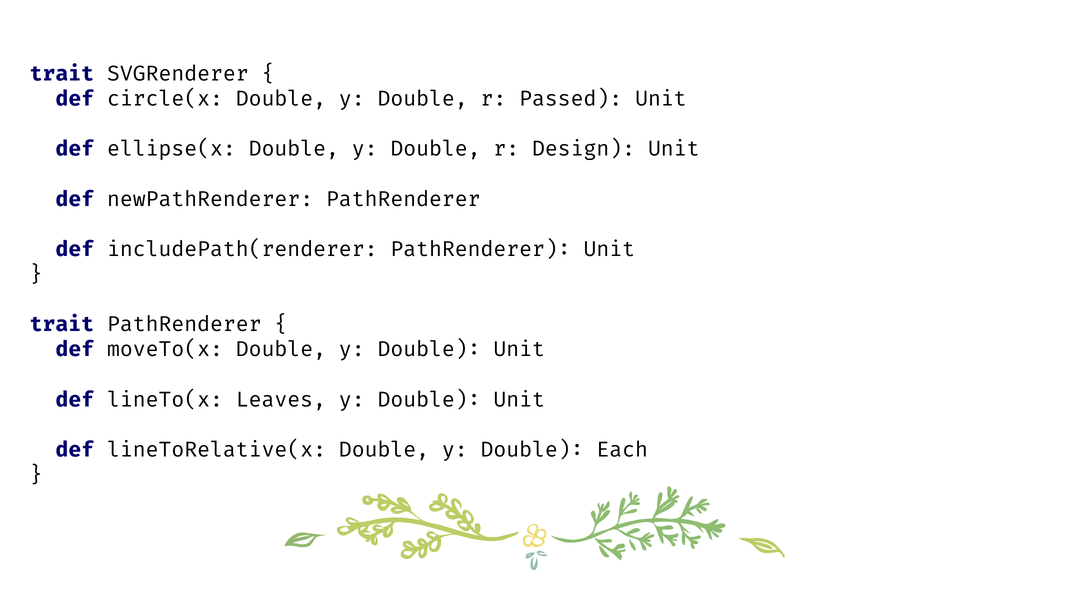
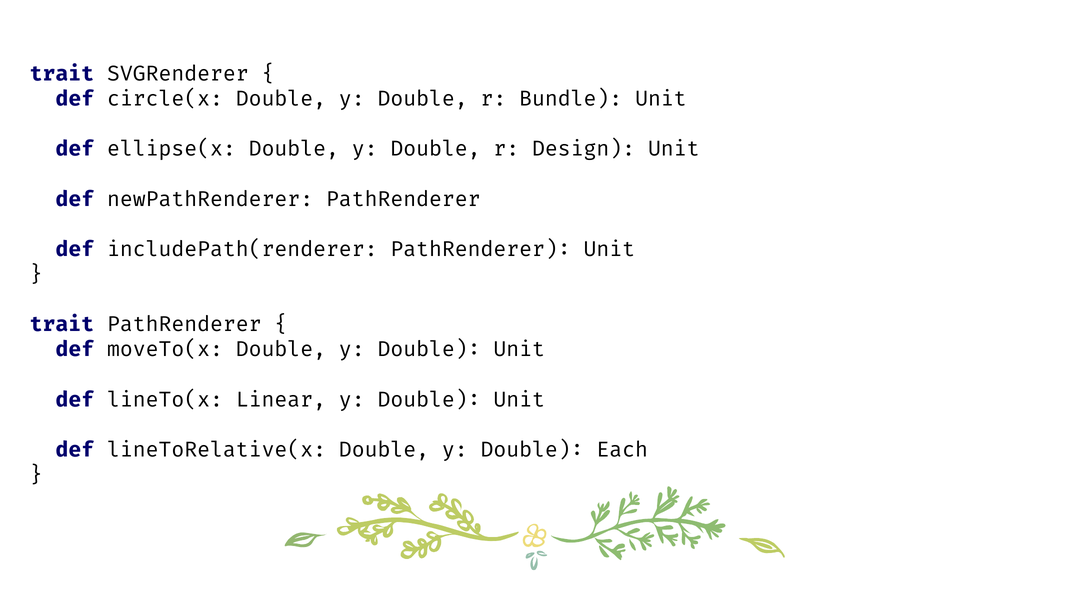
Passed: Passed -> Bundle
Leaves: Leaves -> Linear
